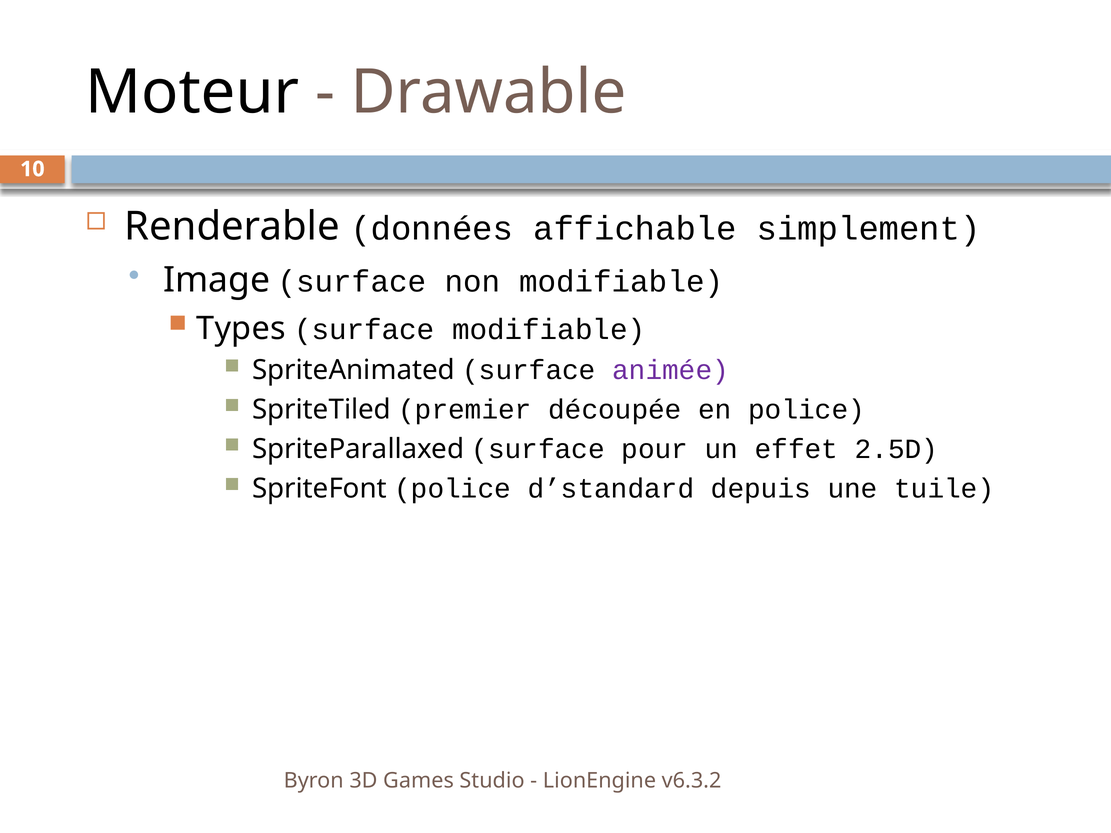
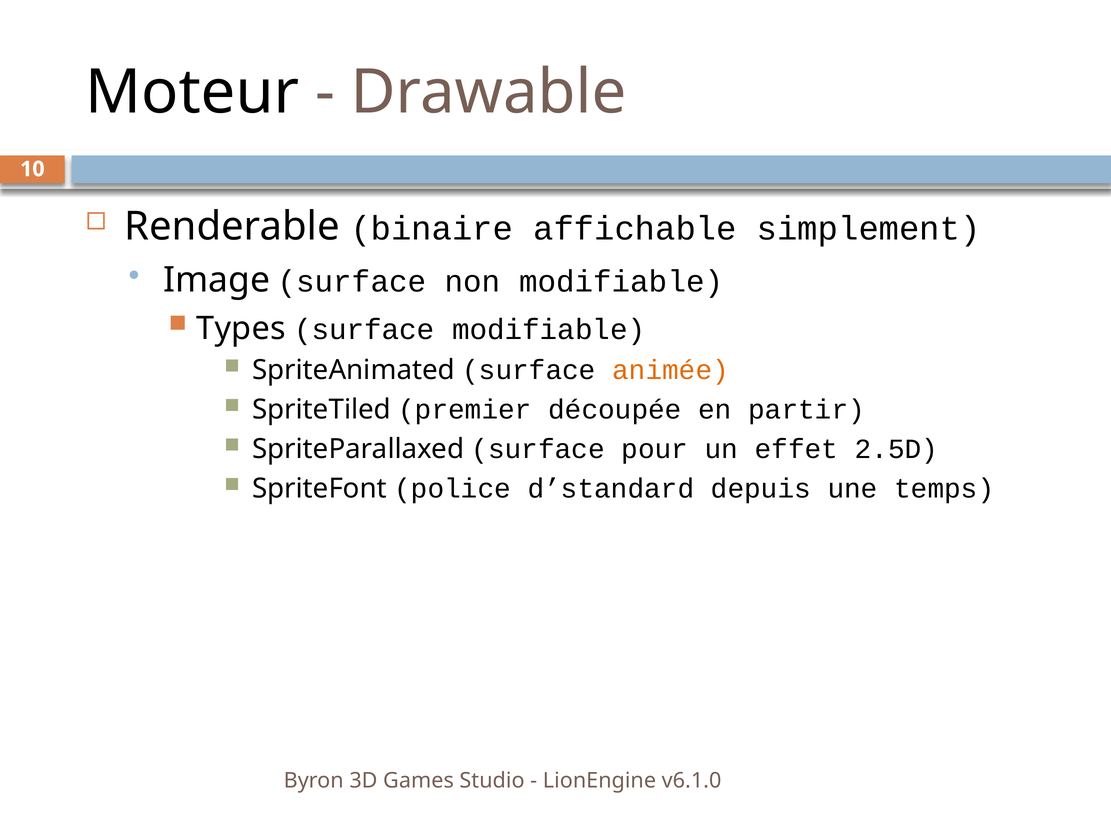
données: données -> binaire
animée colour: purple -> orange
en police: police -> partir
tuile: tuile -> temps
v6.3.2: v6.3.2 -> v6.1.0
